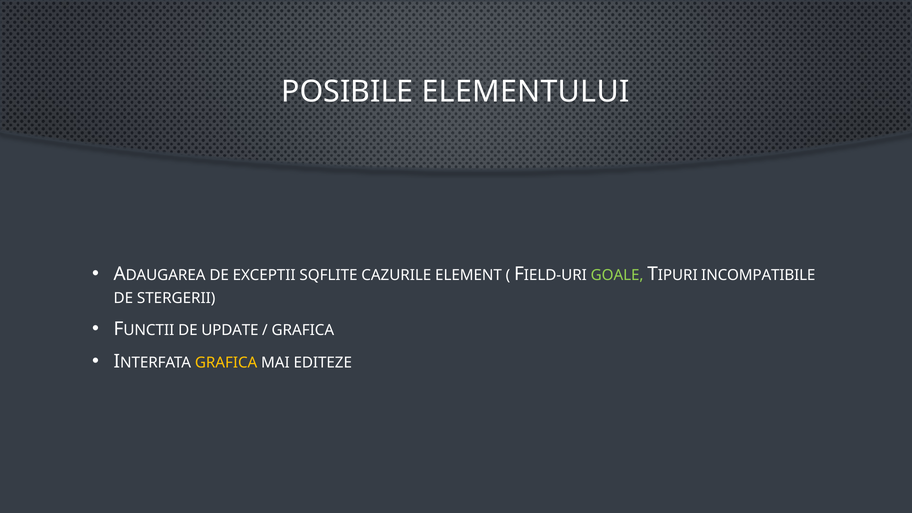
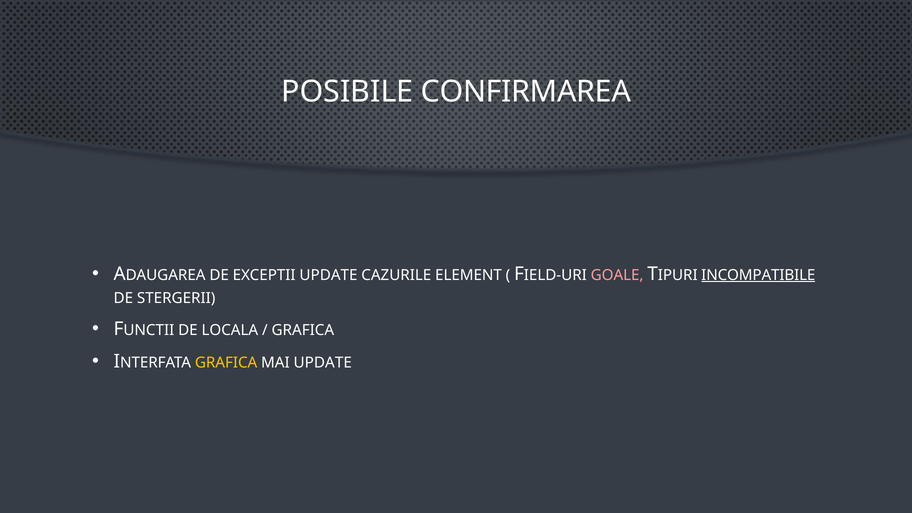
ELEMENTULUI: ELEMENTULUI -> CONFIRMAREA
EXCEPTII SQFLITE: SQFLITE -> UPDATE
GOALE colour: light green -> pink
INCOMPATIBILE underline: none -> present
UPDATE: UPDATE -> LOCALA
MAI EDITEZE: EDITEZE -> UPDATE
